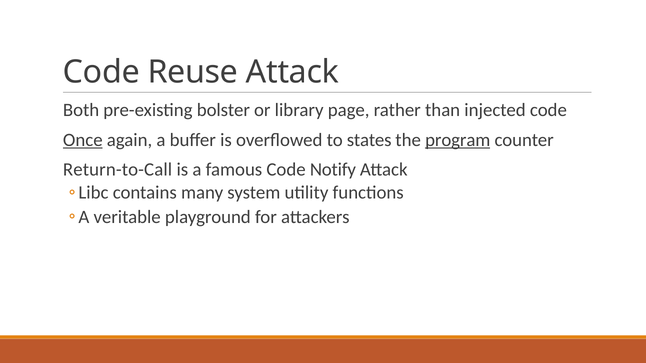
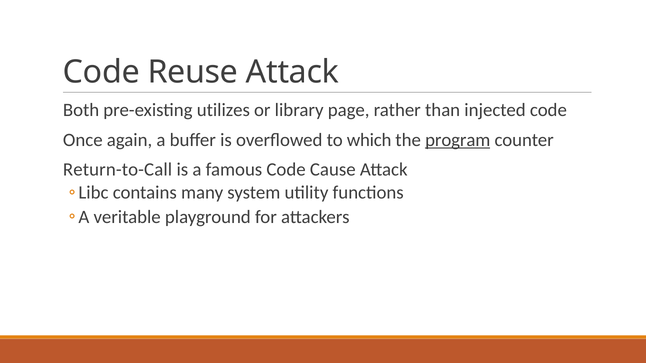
bolster: bolster -> utilizes
Once underline: present -> none
states: states -> which
Notify: Notify -> Cause
